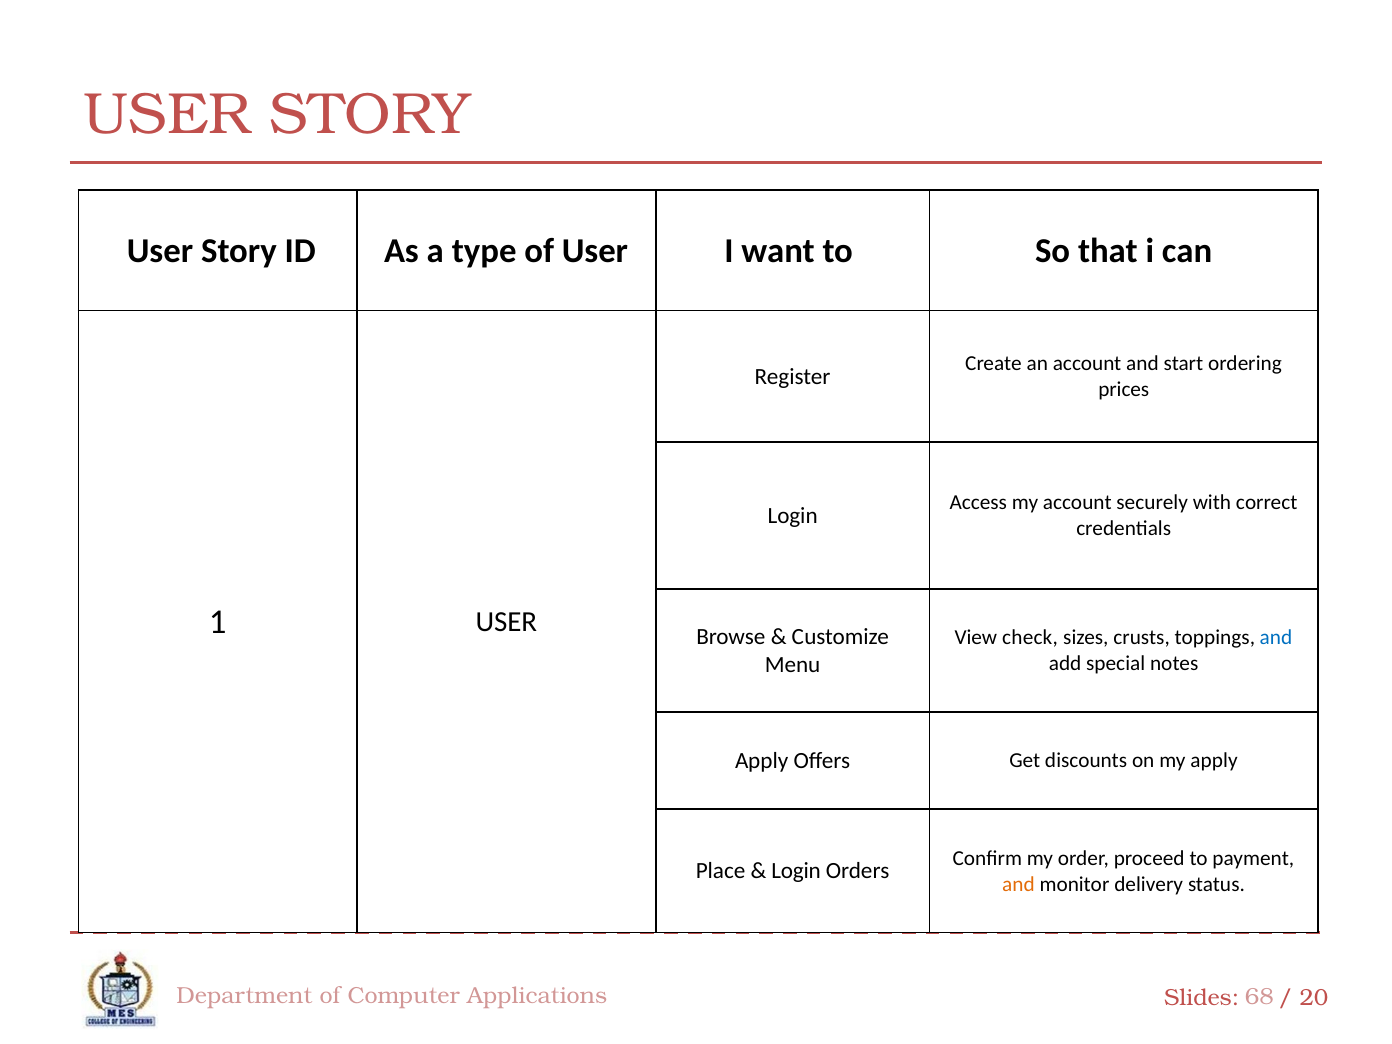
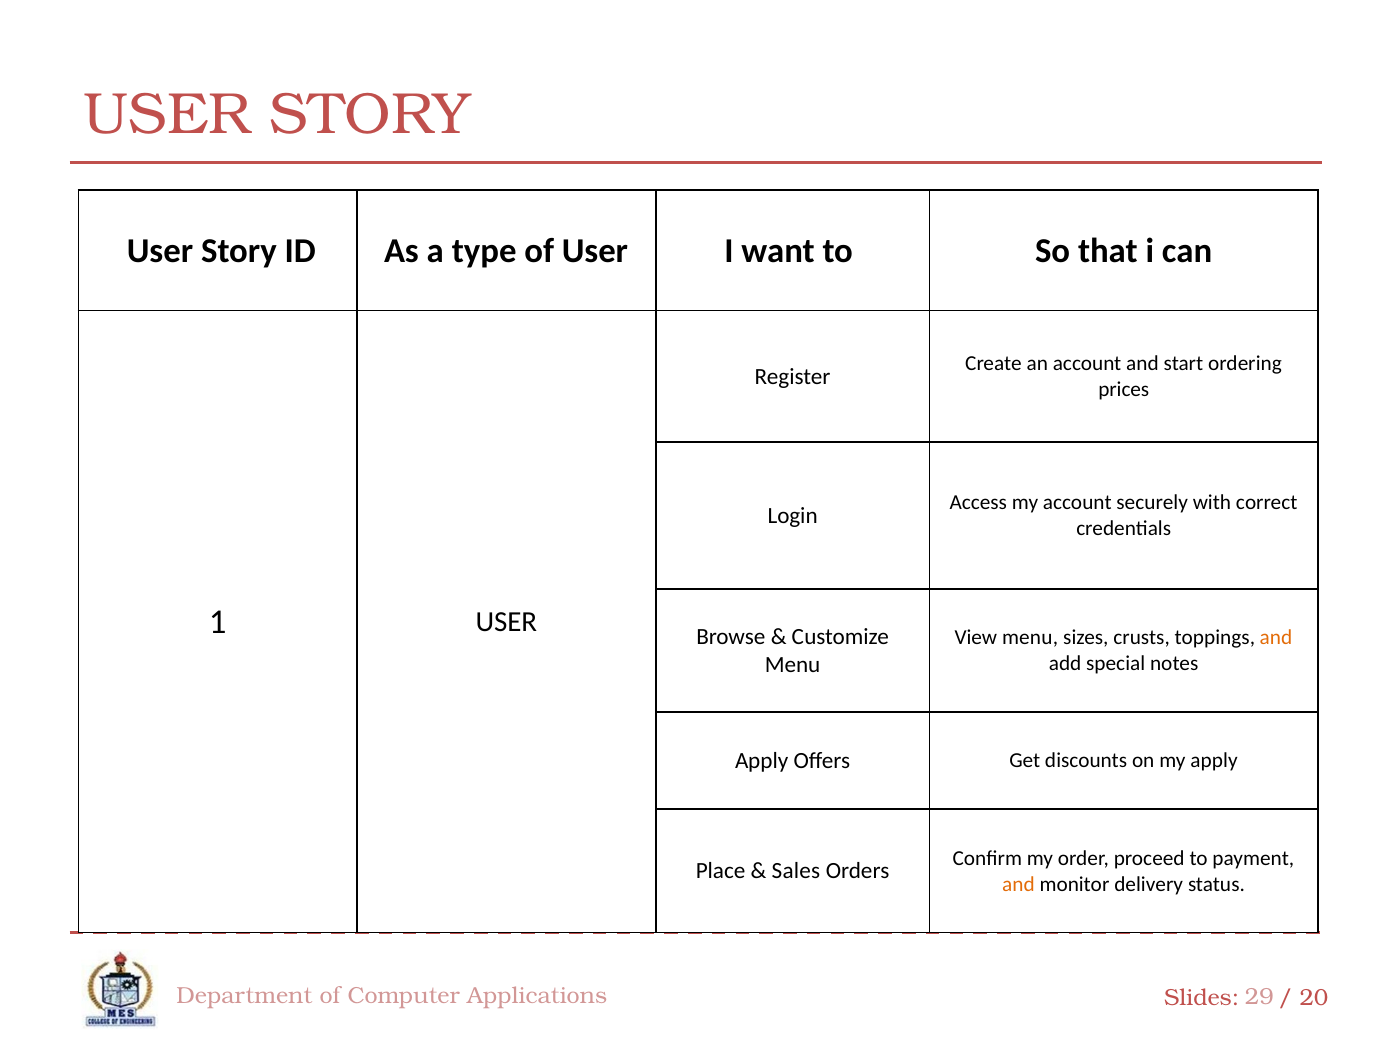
View check: check -> menu
and at (1276, 637) colour: blue -> orange
Login at (796, 871): Login -> Sales
68: 68 -> 29
